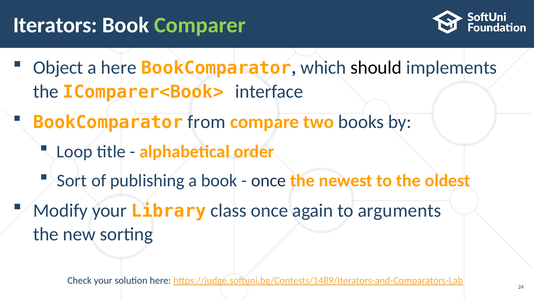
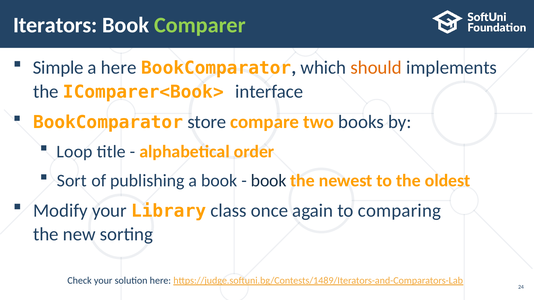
Object: Object -> Simple
should colour: black -> orange
from: from -> store
once at (269, 181): once -> book
arguments: arguments -> comparing
